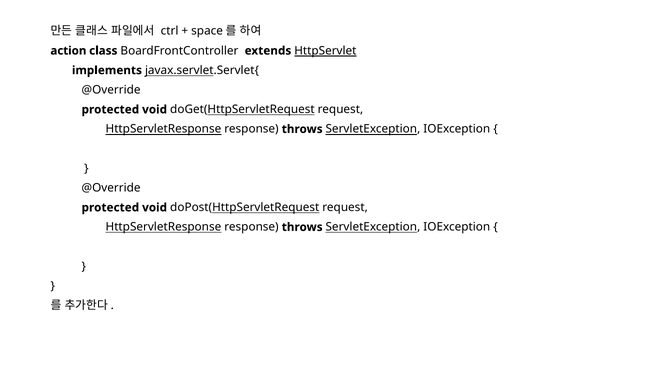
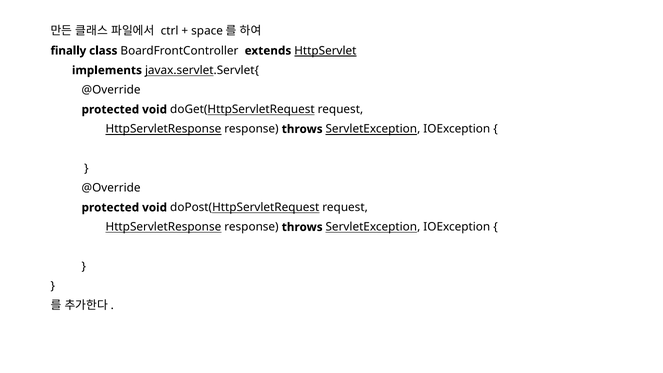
action: action -> finally
